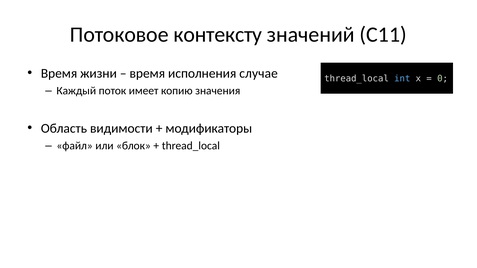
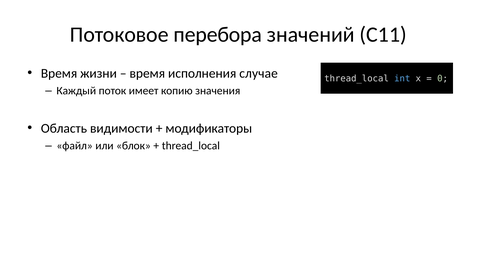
контексту: контексту -> перебора
